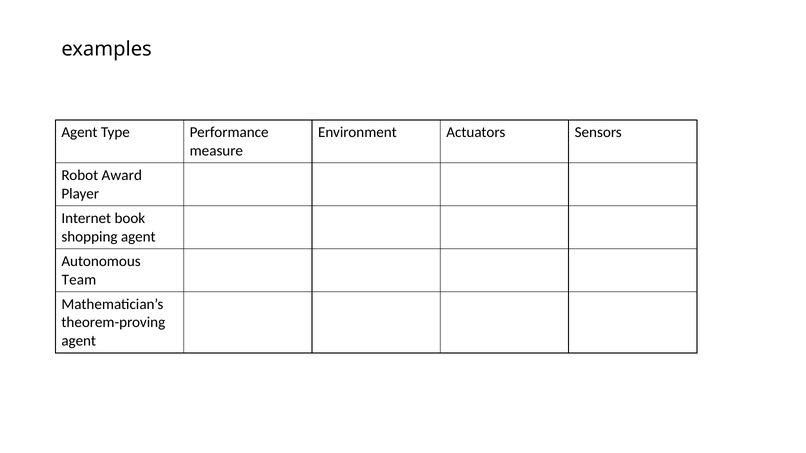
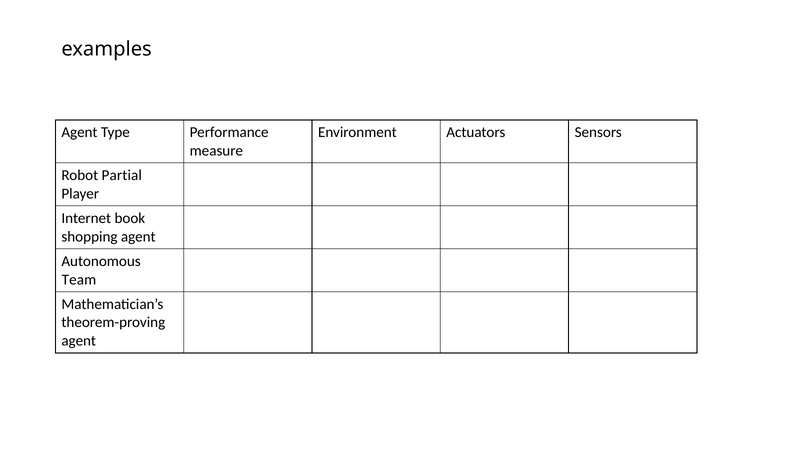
Award: Award -> Partial
